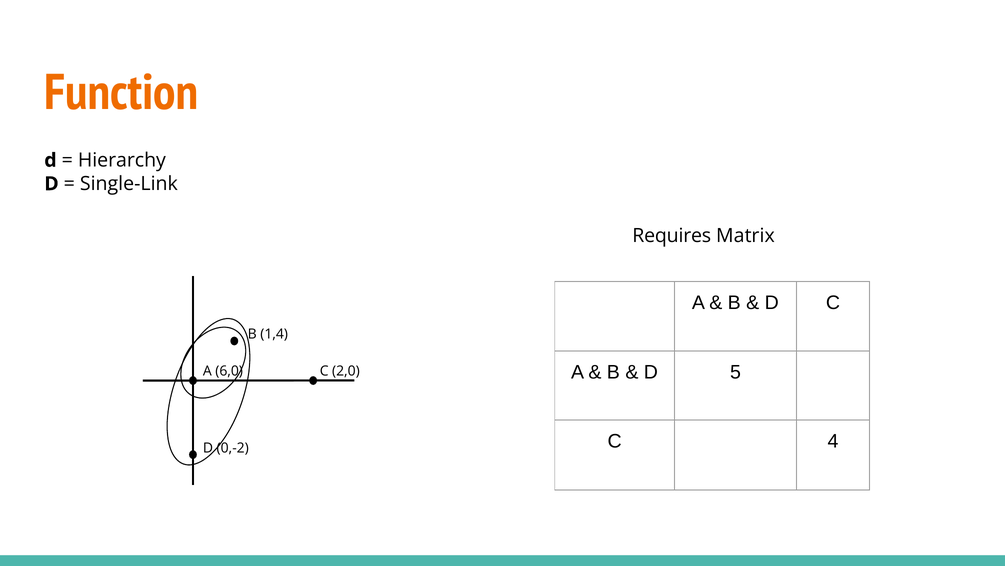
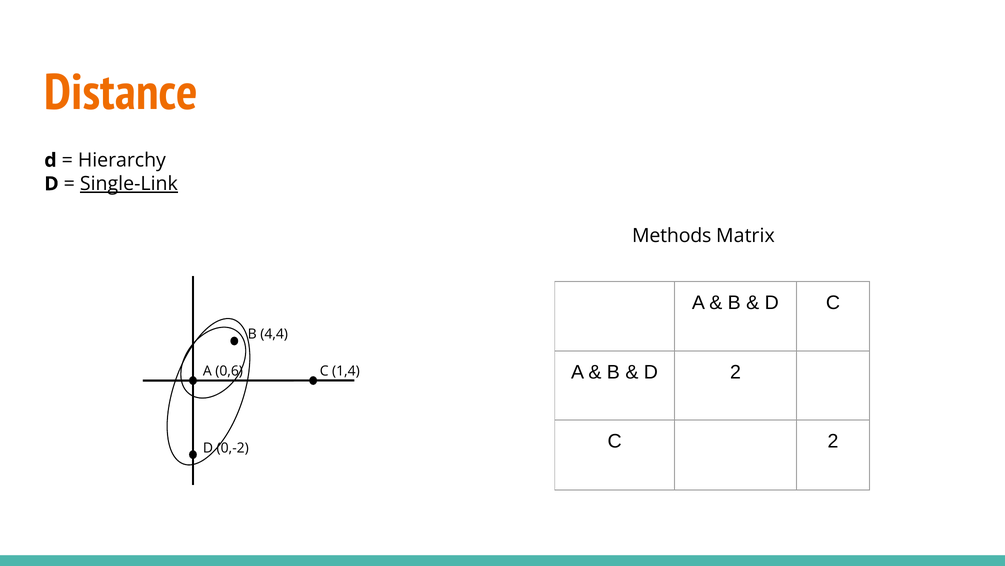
Function: Function -> Distance
Single-Link underline: none -> present
Requires: Requires -> Methods
1,4: 1,4 -> 4,4
D 5: 5 -> 2
6,0: 6,0 -> 0,6
2,0: 2,0 -> 1,4
C 4: 4 -> 2
